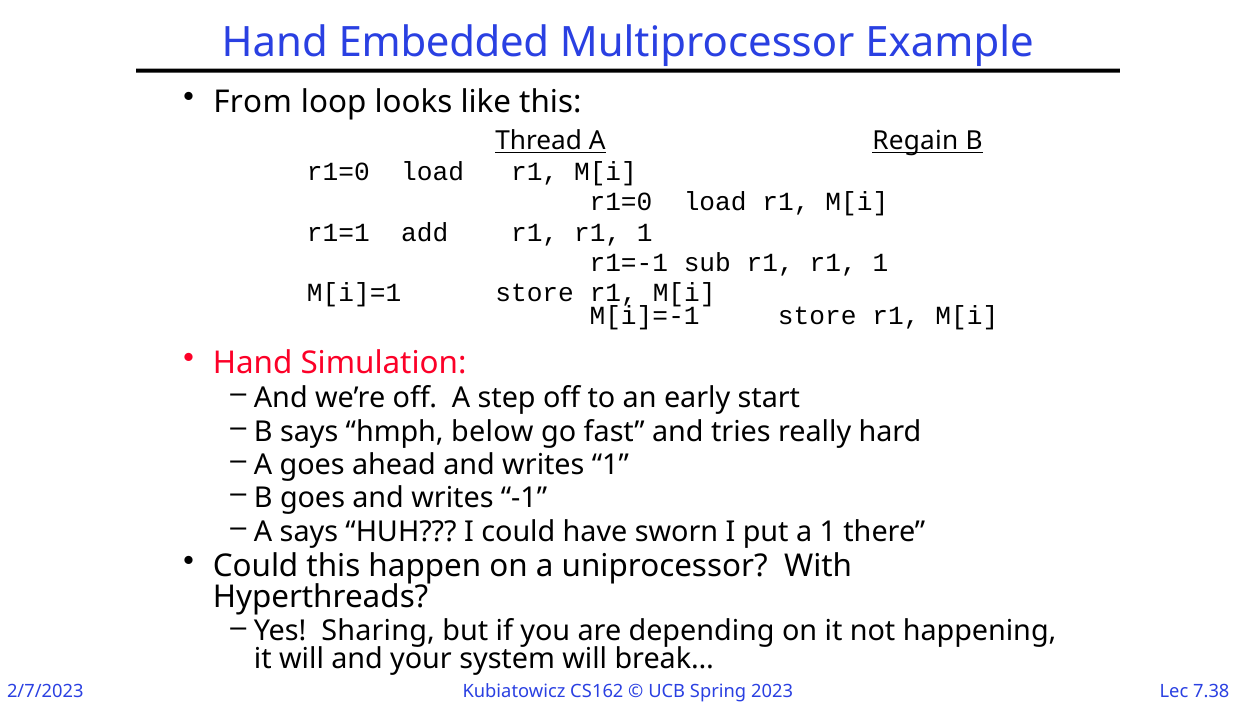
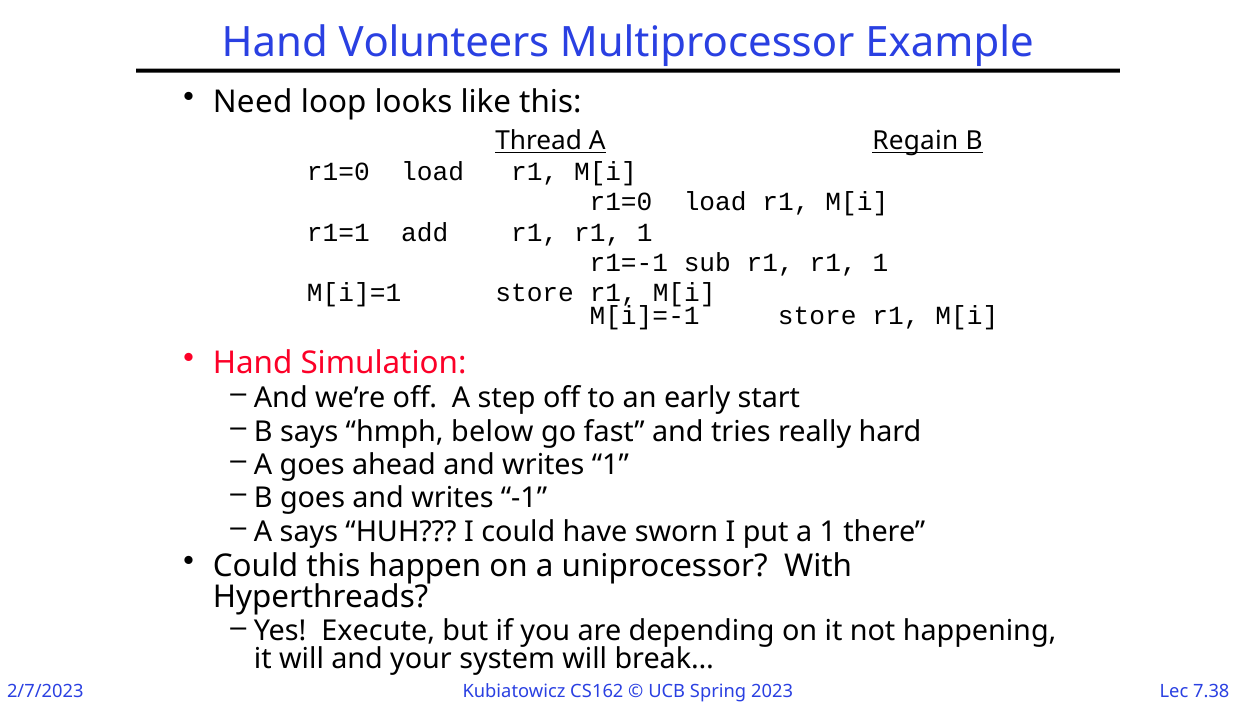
Embedded: Embedded -> Volunteers
From: From -> Need
Sharing: Sharing -> Execute
